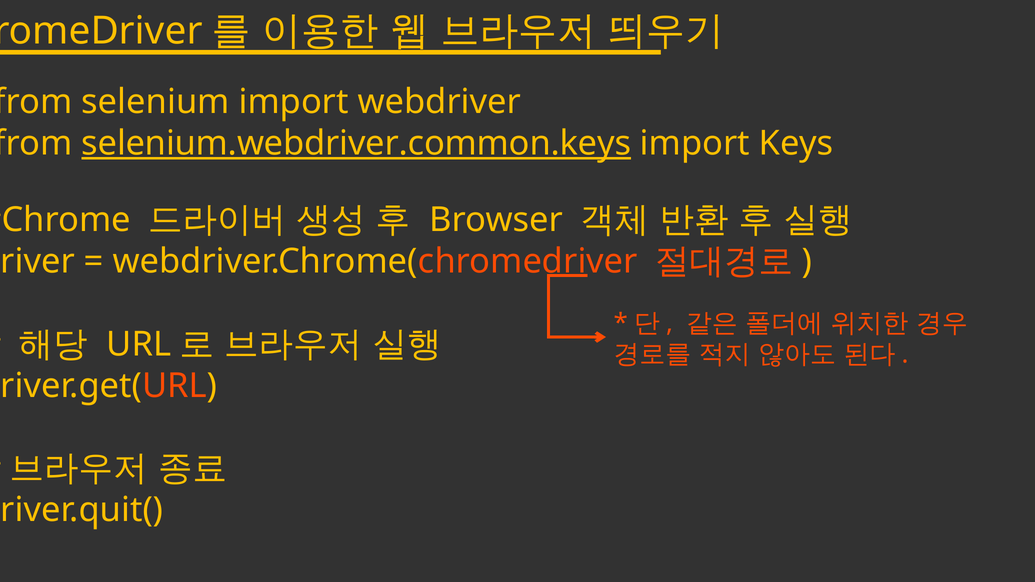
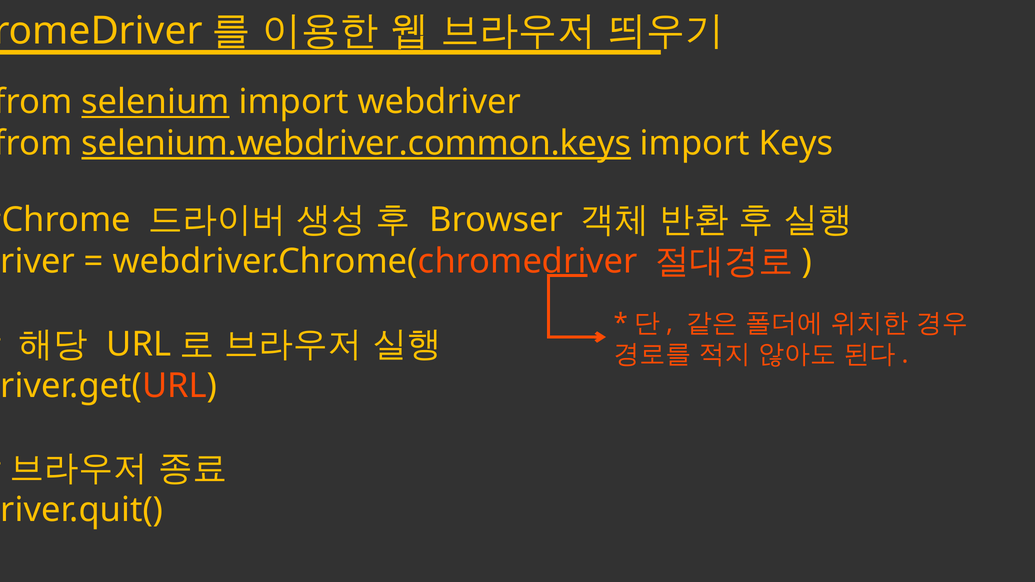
selenium underline: none -> present
